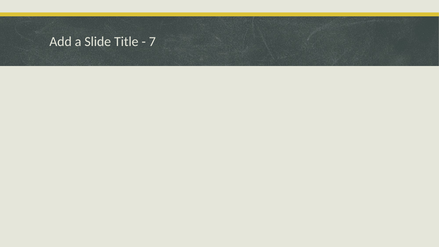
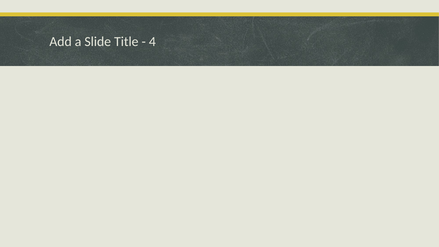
7: 7 -> 4
